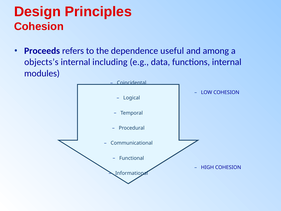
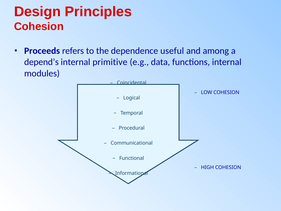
objects’s: objects’s -> depend’s
including: including -> primitive
